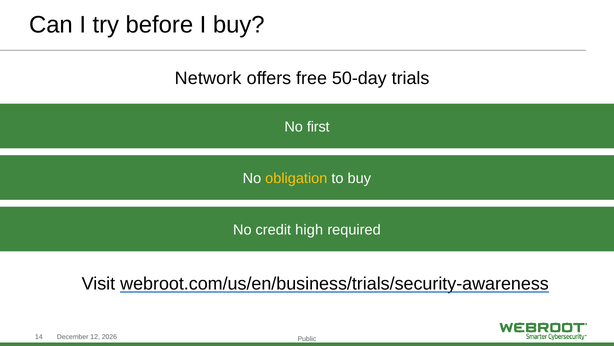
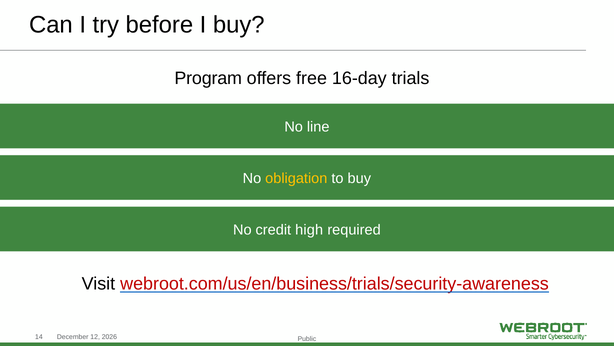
Network: Network -> Program
50-day: 50-day -> 16-day
first: first -> line
webroot.com/us/en/business/trials/security-awareness colour: black -> red
